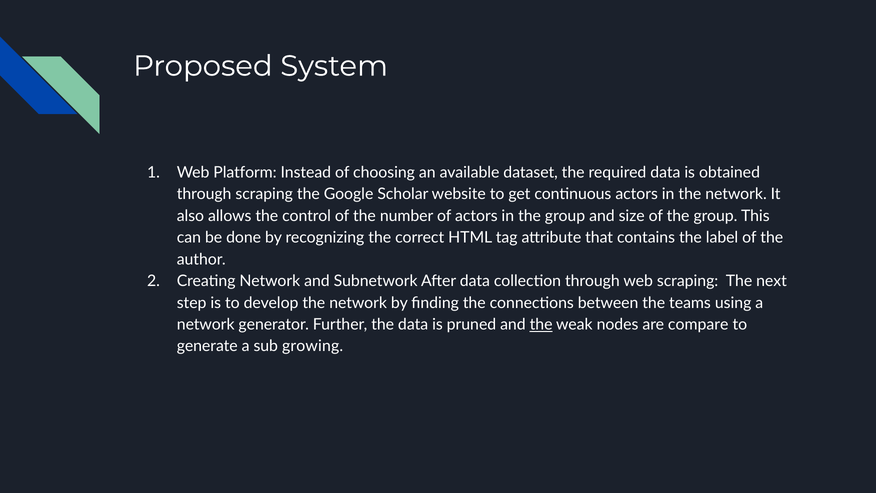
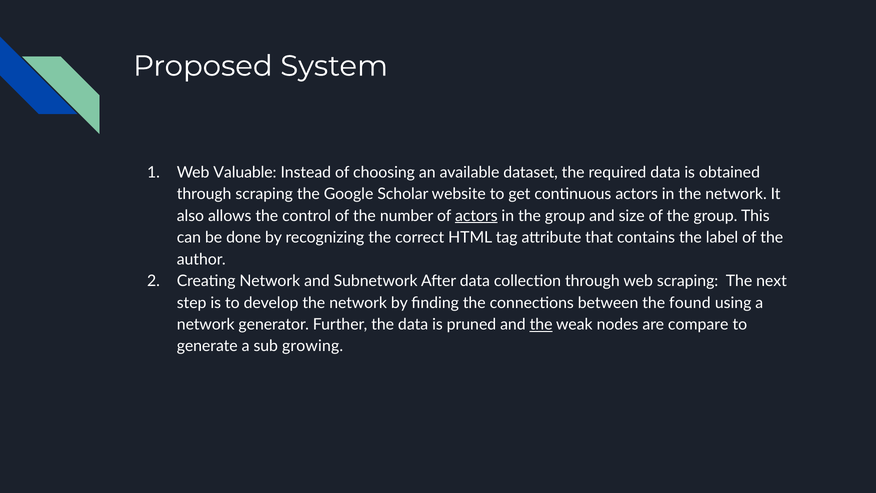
Platform: Platform -> Valuable
actors at (476, 216) underline: none -> present
teams: teams -> found
